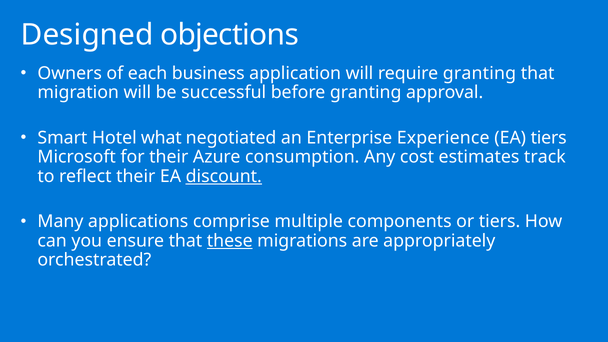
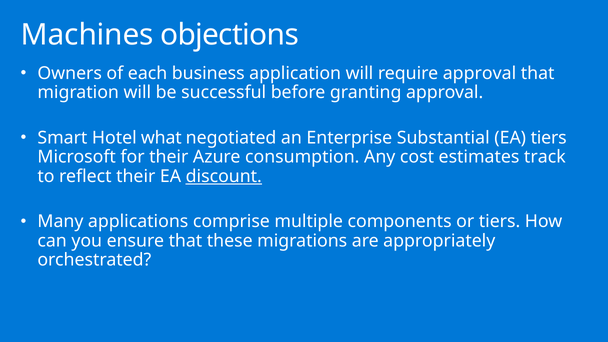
Designed: Designed -> Machines
require granting: granting -> approval
Experience: Experience -> Substantial
these underline: present -> none
